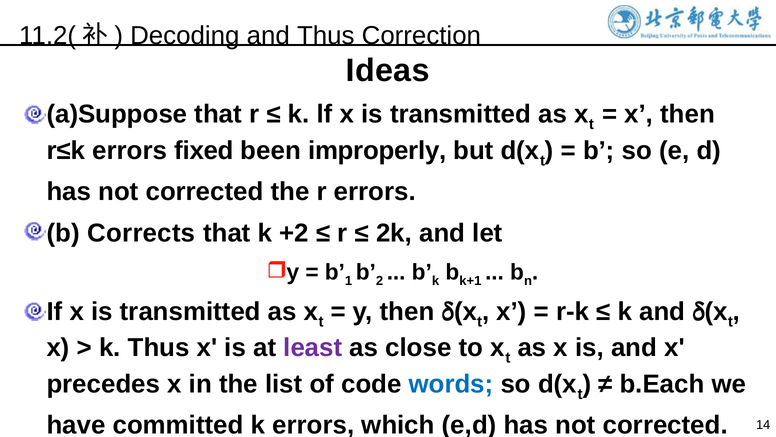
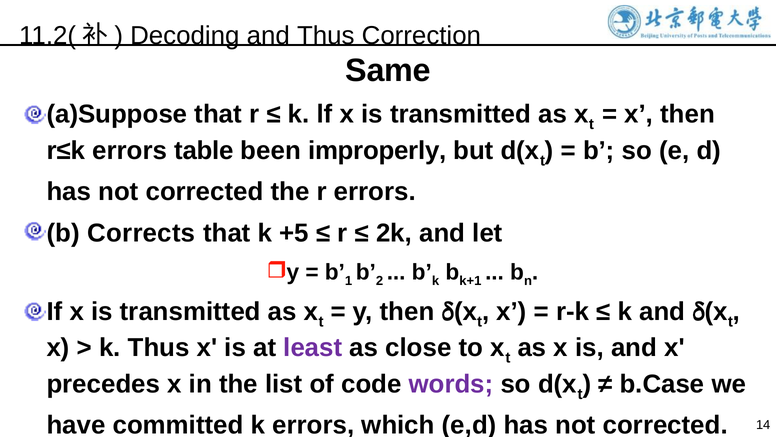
Ideas: Ideas -> Same
fixed: fixed -> table
+2: +2 -> +5
words colour: blue -> purple
b.Each: b.Each -> b.Case
